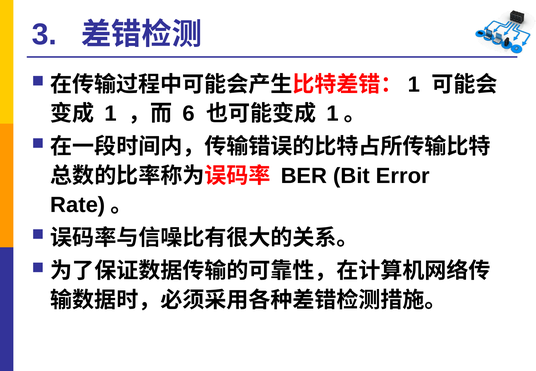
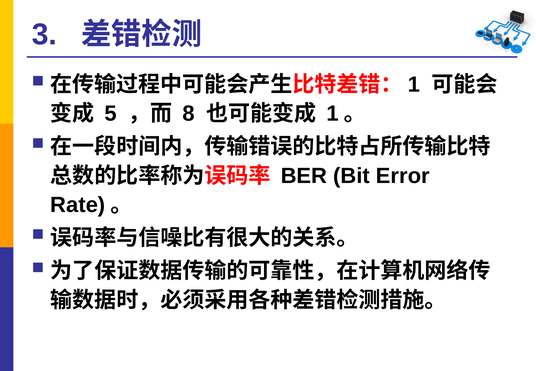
1 at (111, 114): 1 -> 5
6: 6 -> 8
